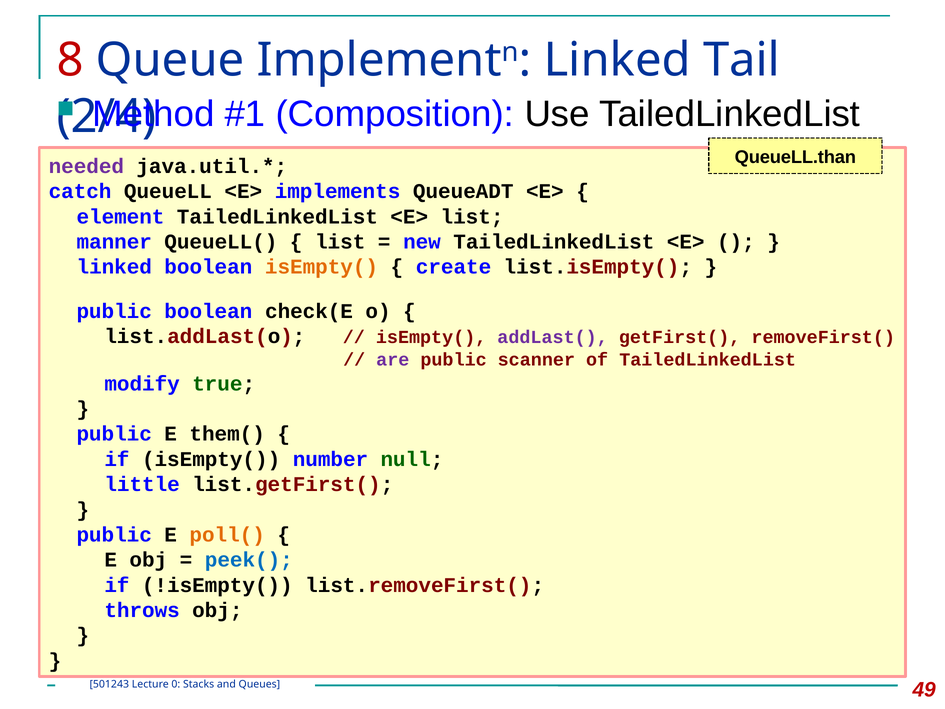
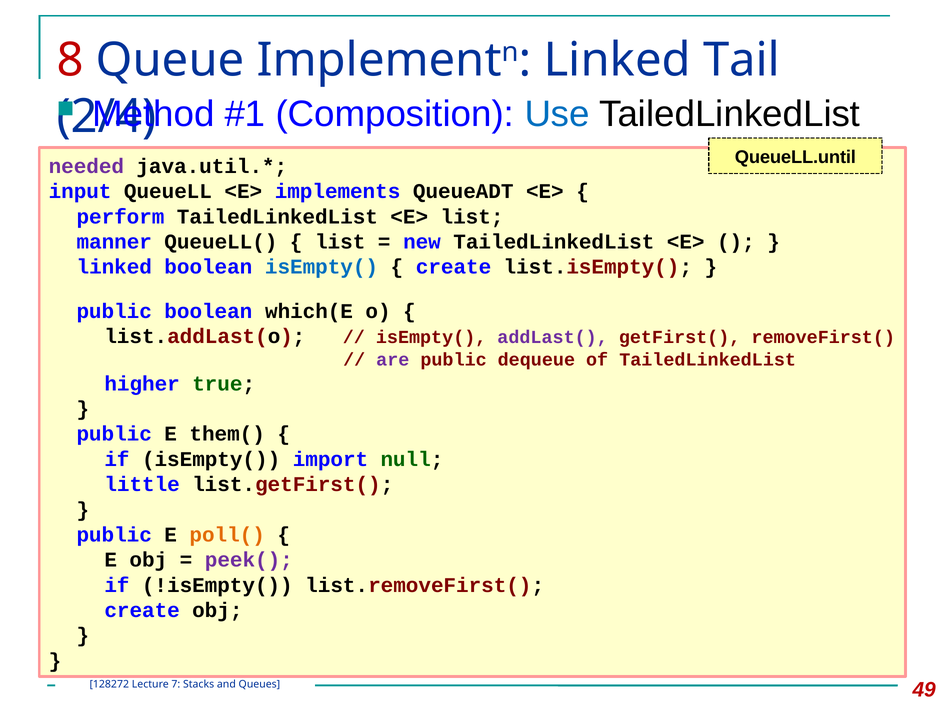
Use colour: black -> blue
QueueLL.than: QueueLL.than -> QueueLL.until
catch: catch -> input
element: element -> perform
isEmpty( at (322, 267) colour: orange -> blue
check(E: check(E -> which(E
scanner: scanner -> dequeue
modify: modify -> higher
number: number -> import
peek( colour: blue -> purple
throws at (142, 610): throws -> create
501243: 501243 -> 128272
0: 0 -> 7
